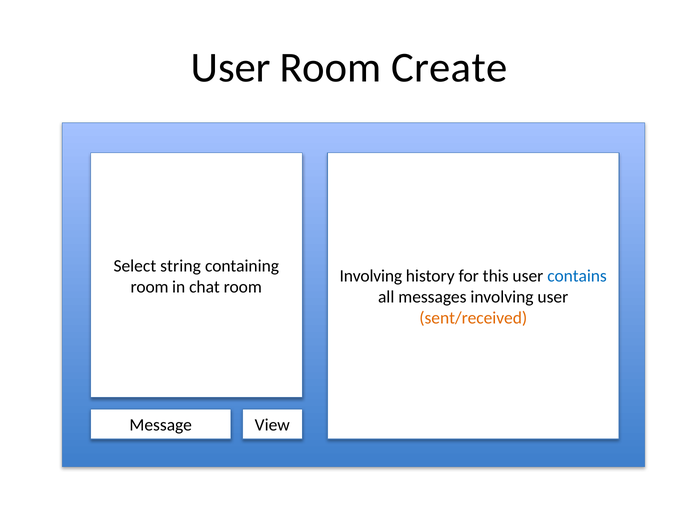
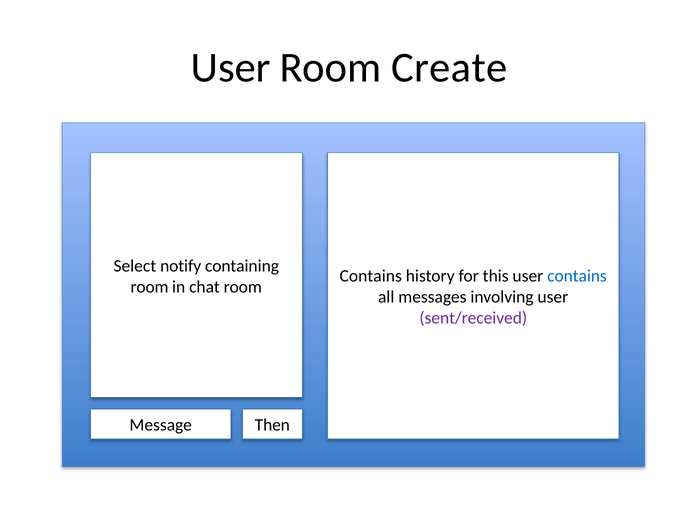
string: string -> notify
Involving at (371, 276): Involving -> Contains
sent/received colour: orange -> purple
View: View -> Then
